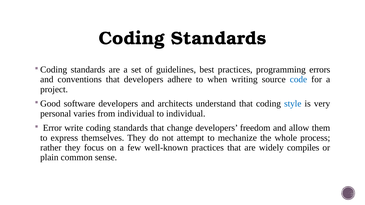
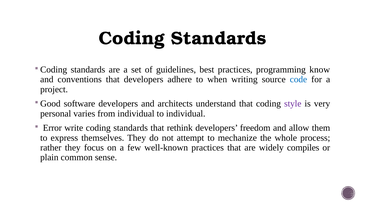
errors: errors -> know
style colour: blue -> purple
change: change -> rethink
